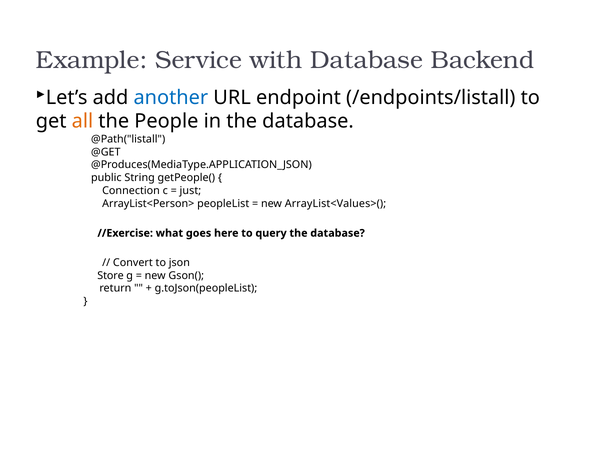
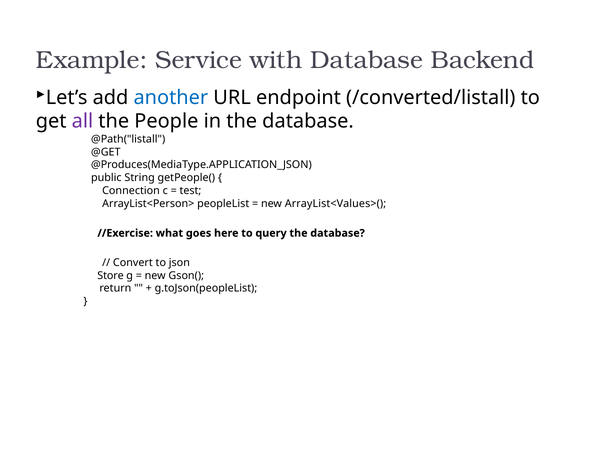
/endpoints/listall: /endpoints/listall -> /converted/listall
all colour: orange -> purple
just: just -> test
